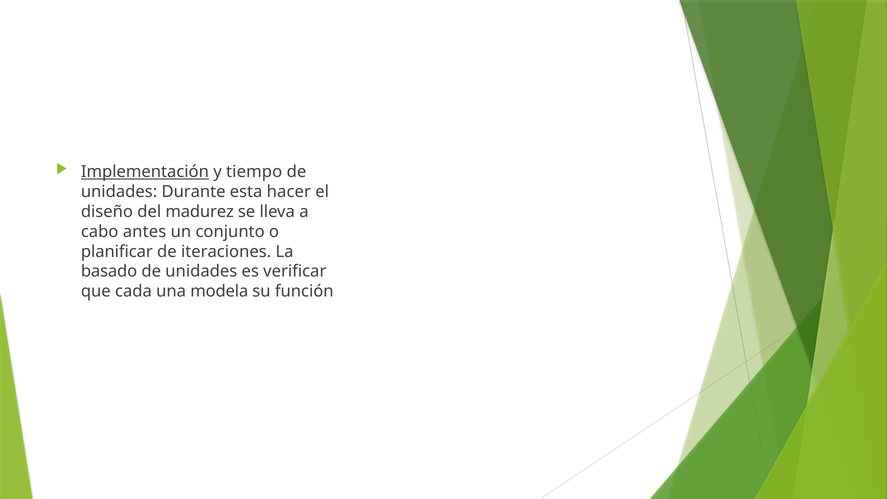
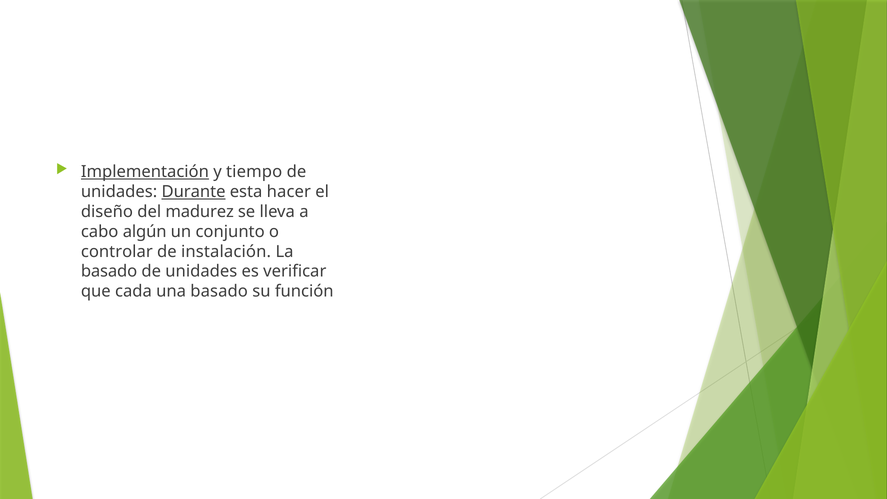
Durante underline: none -> present
antes: antes -> algún
planificar: planificar -> controlar
iteraciones: iteraciones -> instalación
una modela: modela -> basado
